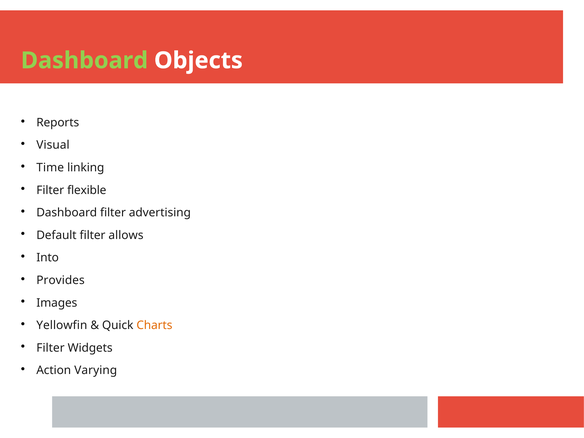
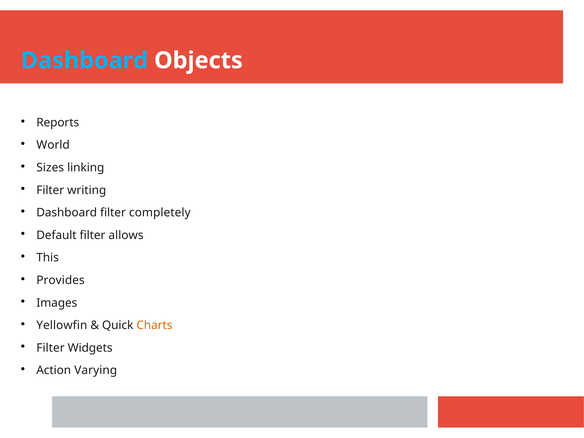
Dashboard at (84, 60) colour: light green -> light blue
Visual: Visual -> World
Time: Time -> Sizes
flexible: flexible -> writing
advertising: advertising -> completely
Into: Into -> This
